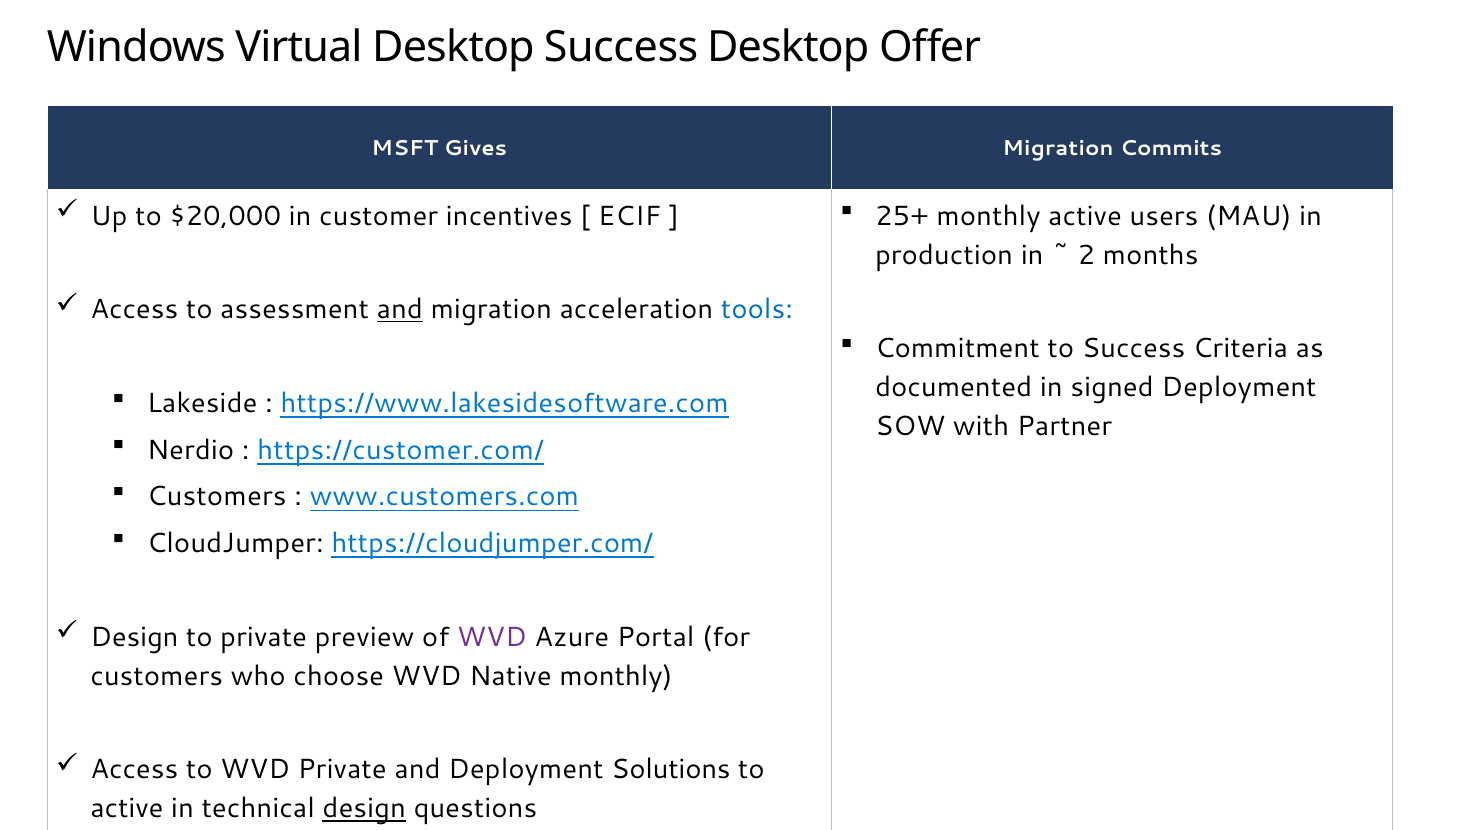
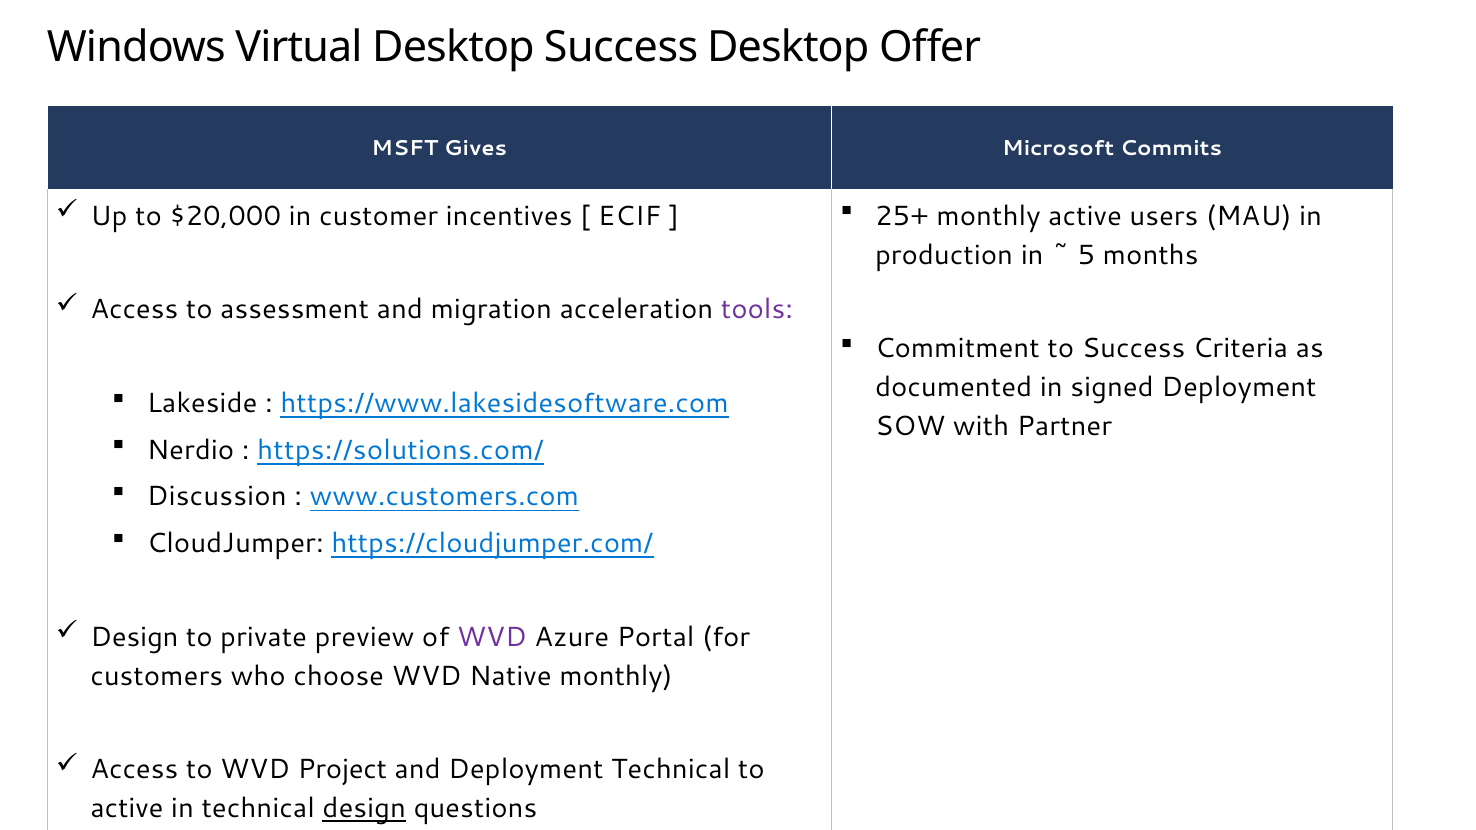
Gives Migration: Migration -> Microsoft
2: 2 -> 5
and at (400, 310) underline: present -> none
tools colour: blue -> purple
https://customer.com/: https://customer.com/ -> https://solutions.com/
Customers at (217, 497): Customers -> Discussion
WVD Private: Private -> Project
Deployment Solutions: Solutions -> Technical
